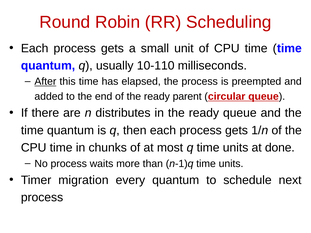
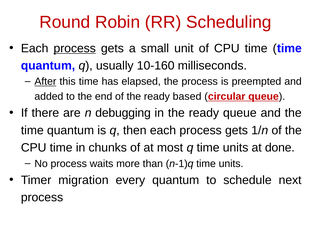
process at (75, 48) underline: none -> present
10-110: 10-110 -> 10-160
parent: parent -> based
distributes: distributes -> debugging
